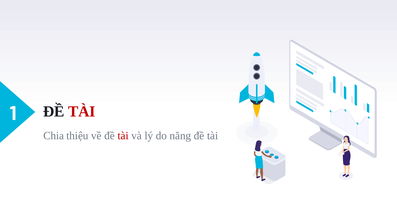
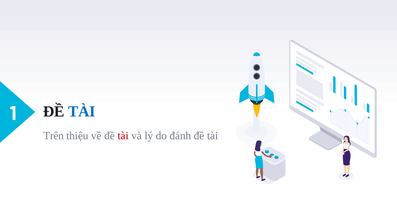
TÀI at (82, 111) colour: red -> blue
Chia: Chia -> Trên
năng: năng -> đánh
